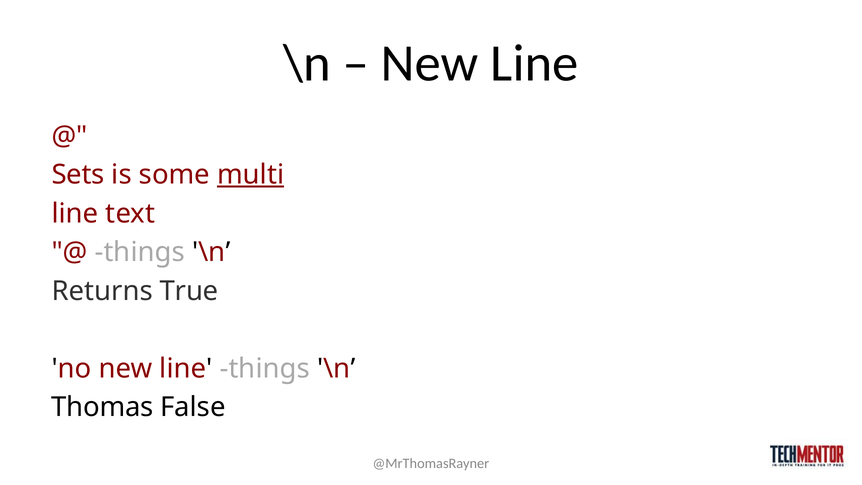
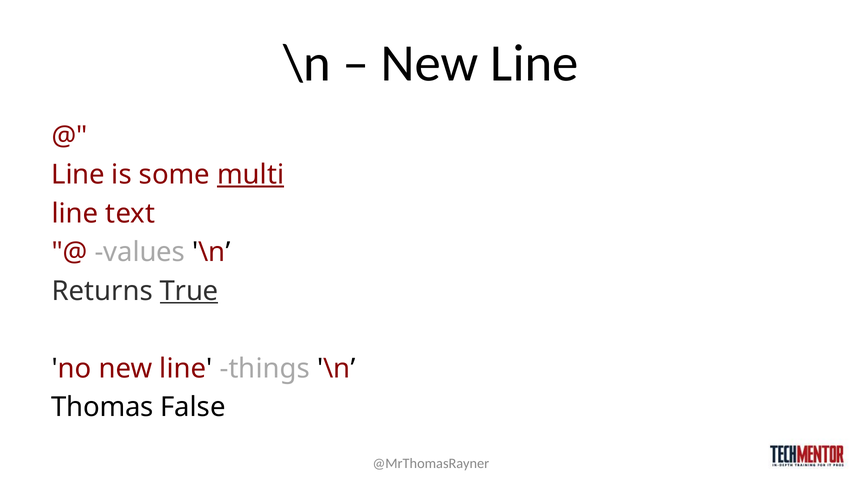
Sets at (78, 175): Sets -> Line
things at (140, 252): things -> values
True underline: none -> present
